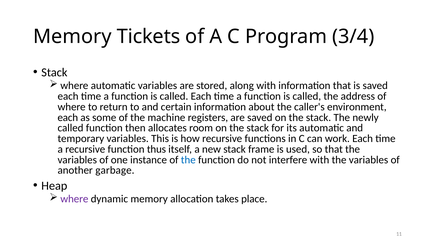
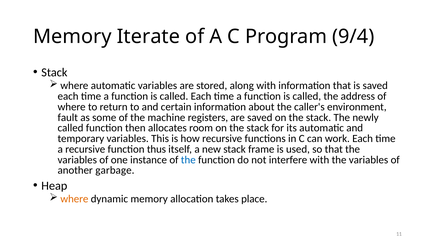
Tickets: Tickets -> Iterate
3/4: 3/4 -> 9/4
each at (68, 117): each -> fault
where at (74, 199) colour: purple -> orange
